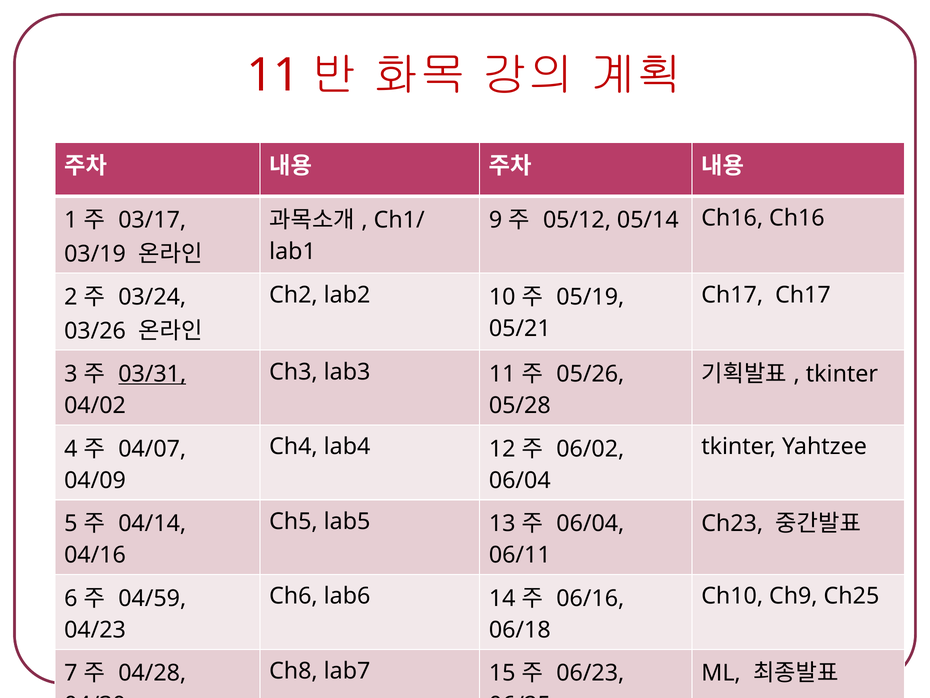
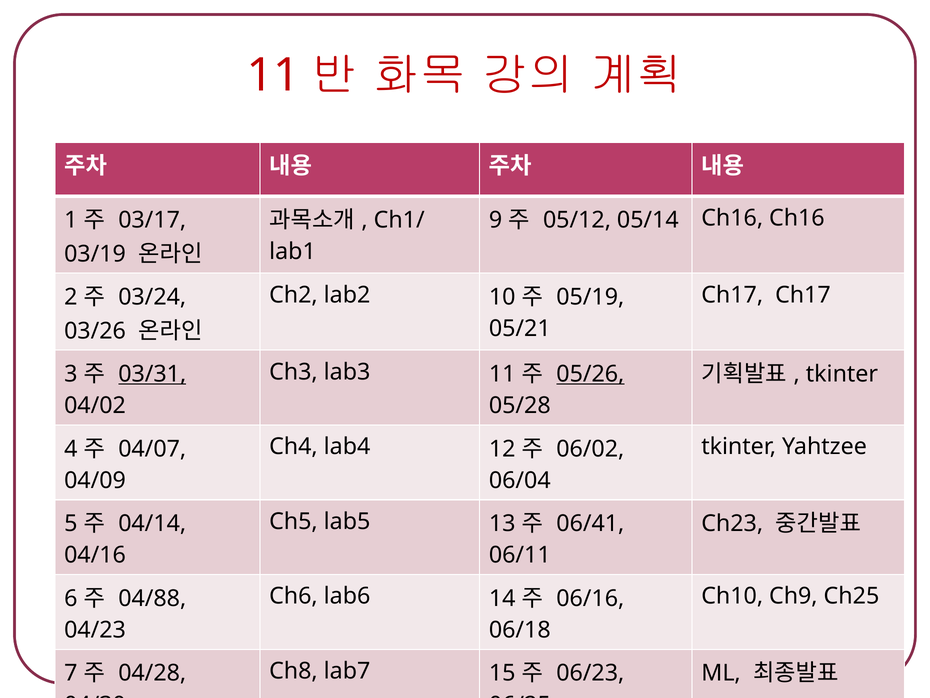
05/26 underline: none -> present
06/04 at (590, 523): 06/04 -> 06/41
04/59: 04/59 -> 04/88
